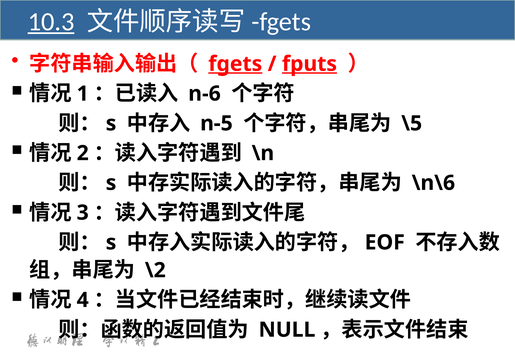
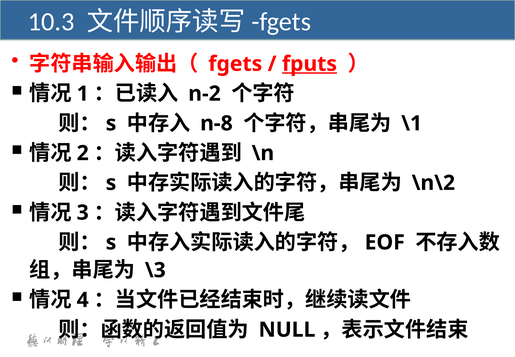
10.3 underline: present -> none
fgets underline: present -> none
n-6: n-6 -> n-2
n-5: n-5 -> n-8
\5: \5 -> \1
\n\6: \n\6 -> \n\2
\2: \2 -> \3
